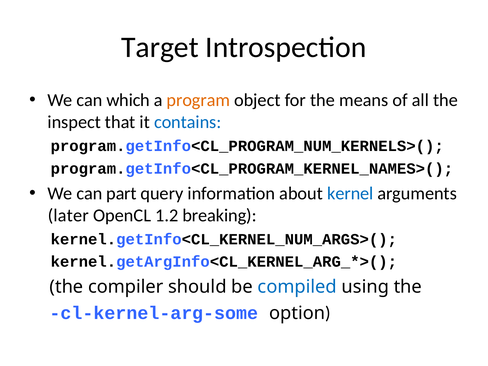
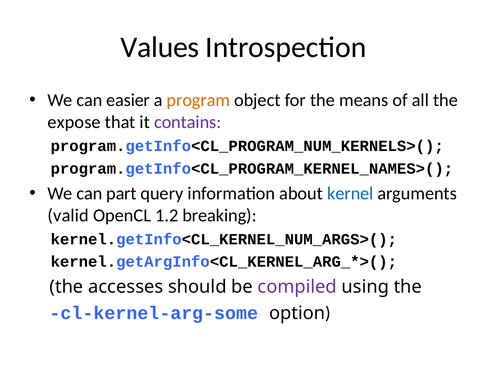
Target: Target -> Values
which: which -> easier
inspect: inspect -> expose
contains colour: blue -> purple
later: later -> valid
compiler: compiler -> accesses
compiled colour: blue -> purple
